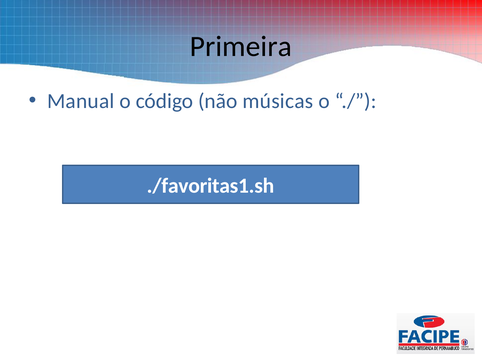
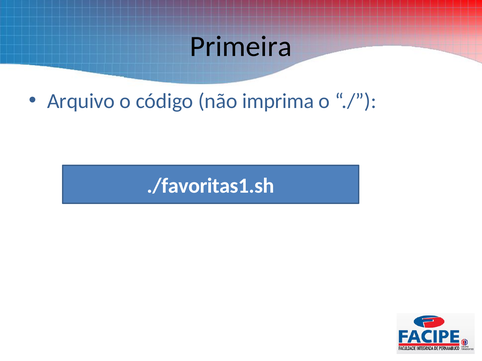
Manual: Manual -> Arquivo
músicas: músicas -> imprima
